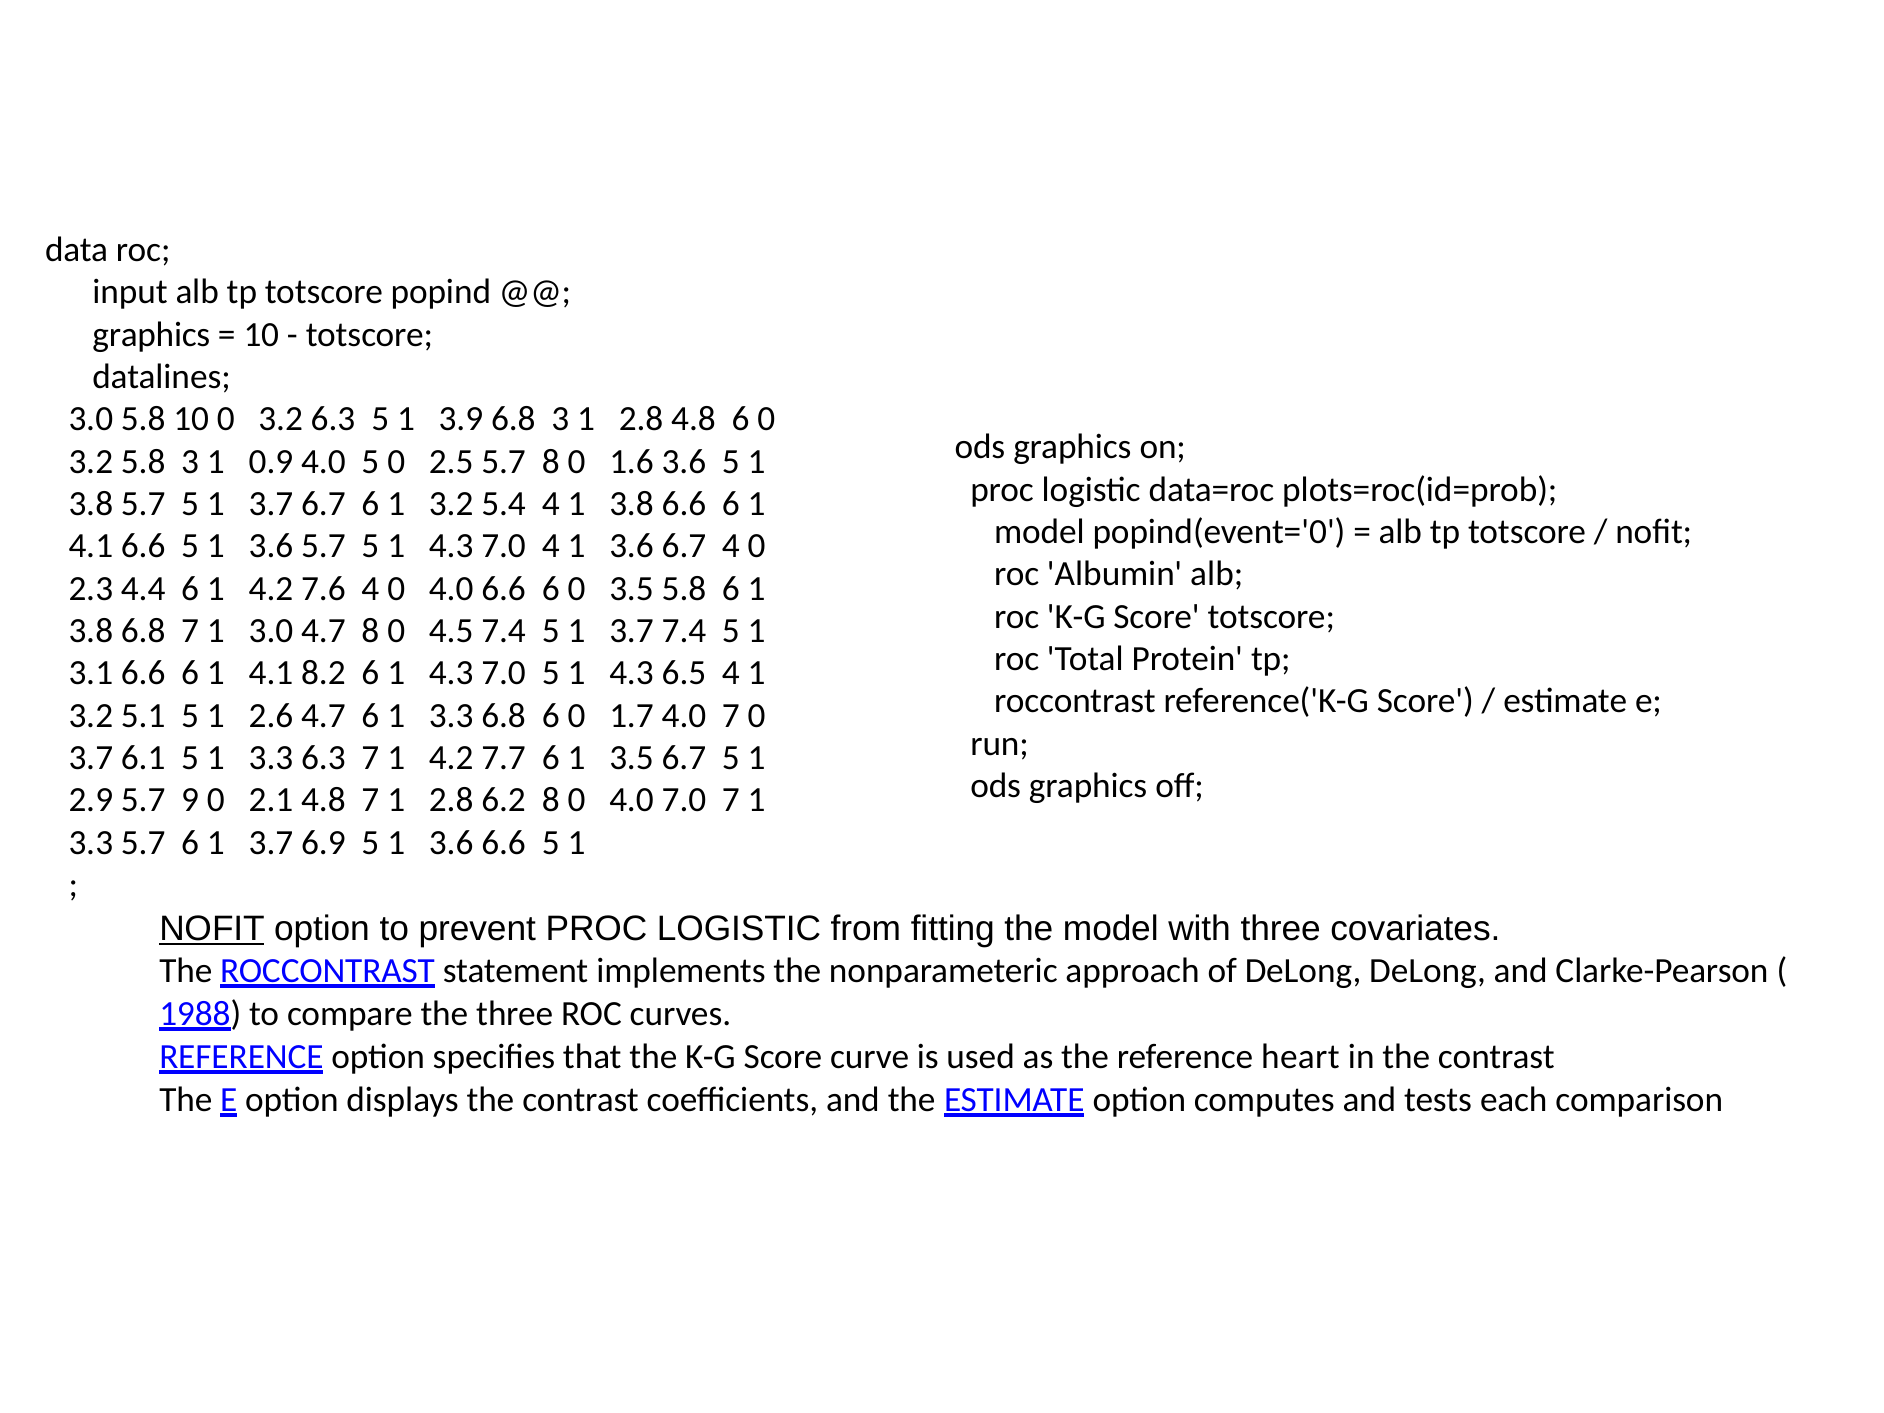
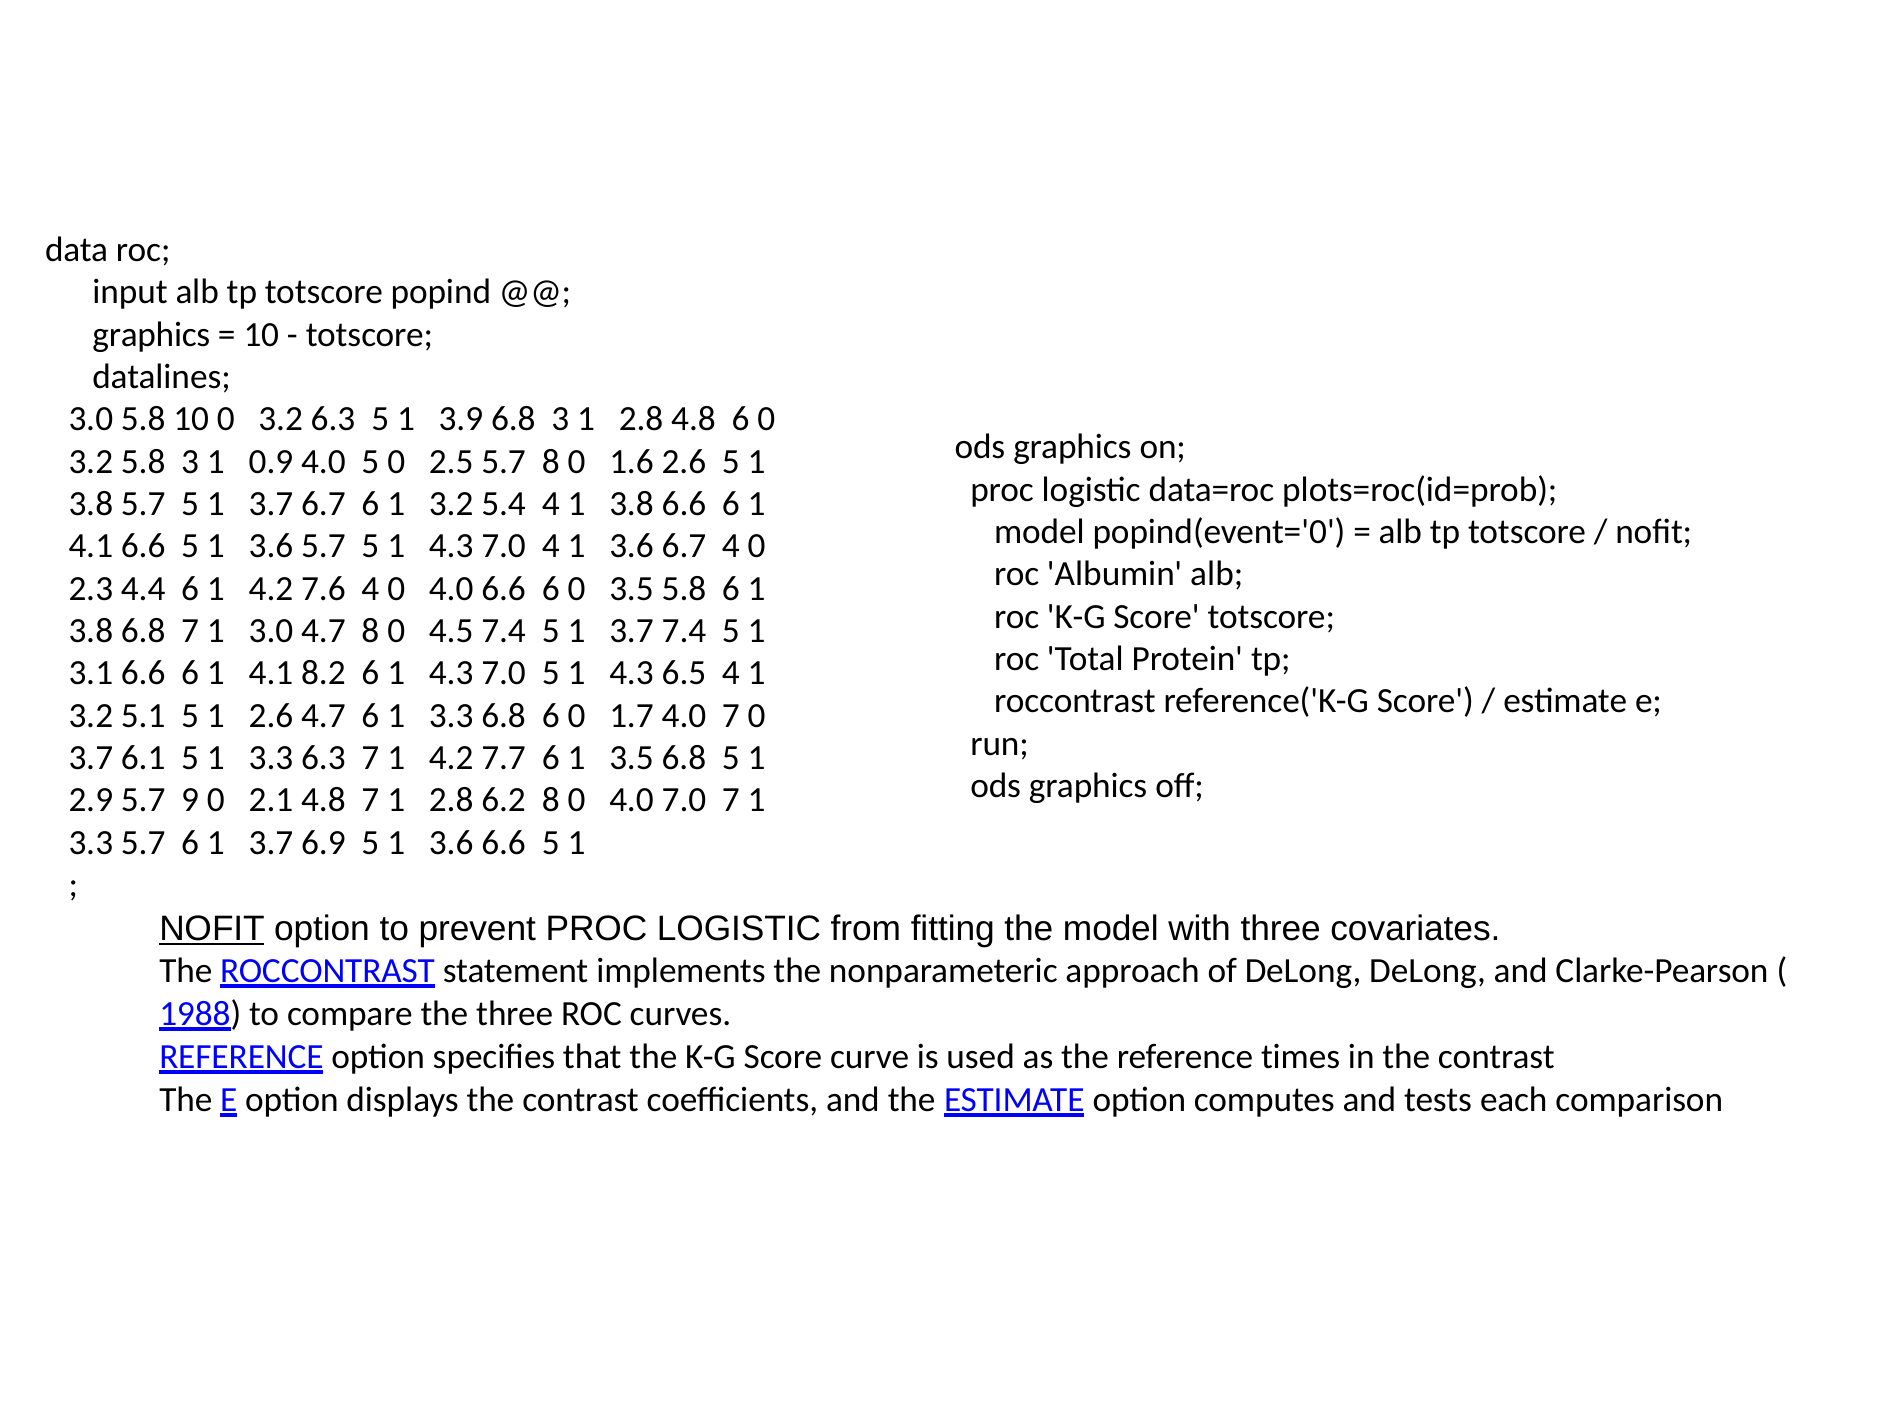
1.6 3.6: 3.6 -> 2.6
3.5 6.7: 6.7 -> 6.8
heart: heart -> times
